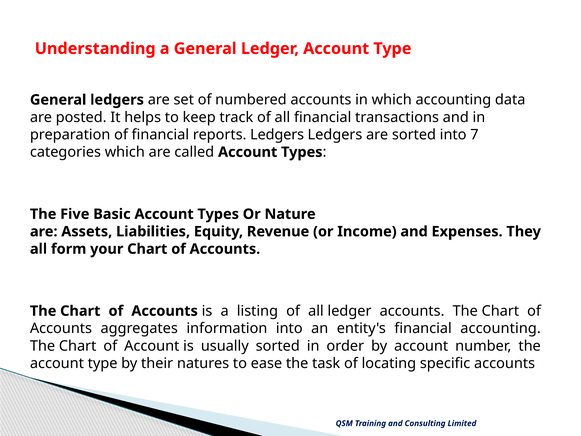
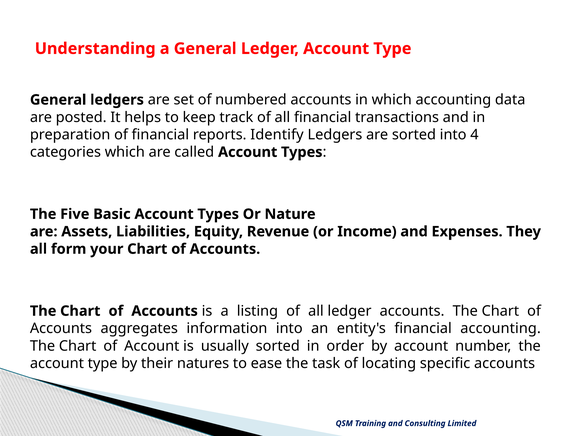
reports Ledgers: Ledgers -> Identify
7: 7 -> 4
